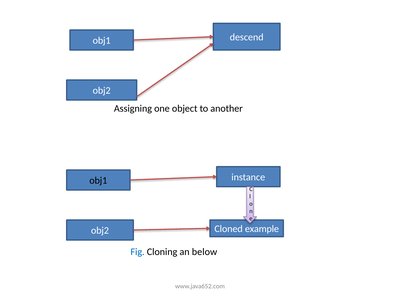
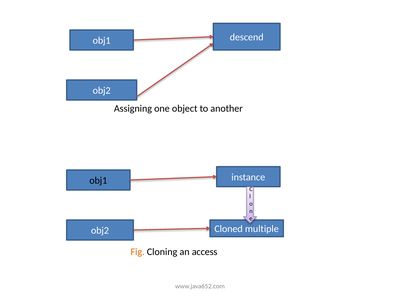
example: example -> multiple
Fig colour: blue -> orange
below: below -> access
